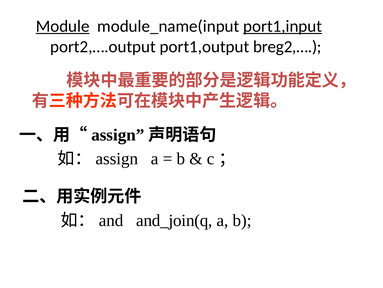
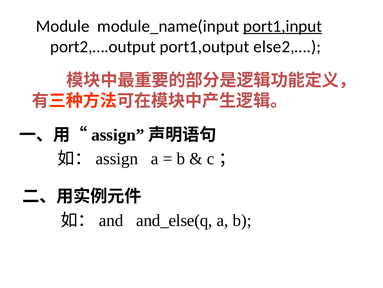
Module underline: present -> none
breg2,…: breg2,… -> else2,…
and_join(q: and_join(q -> and_else(q
